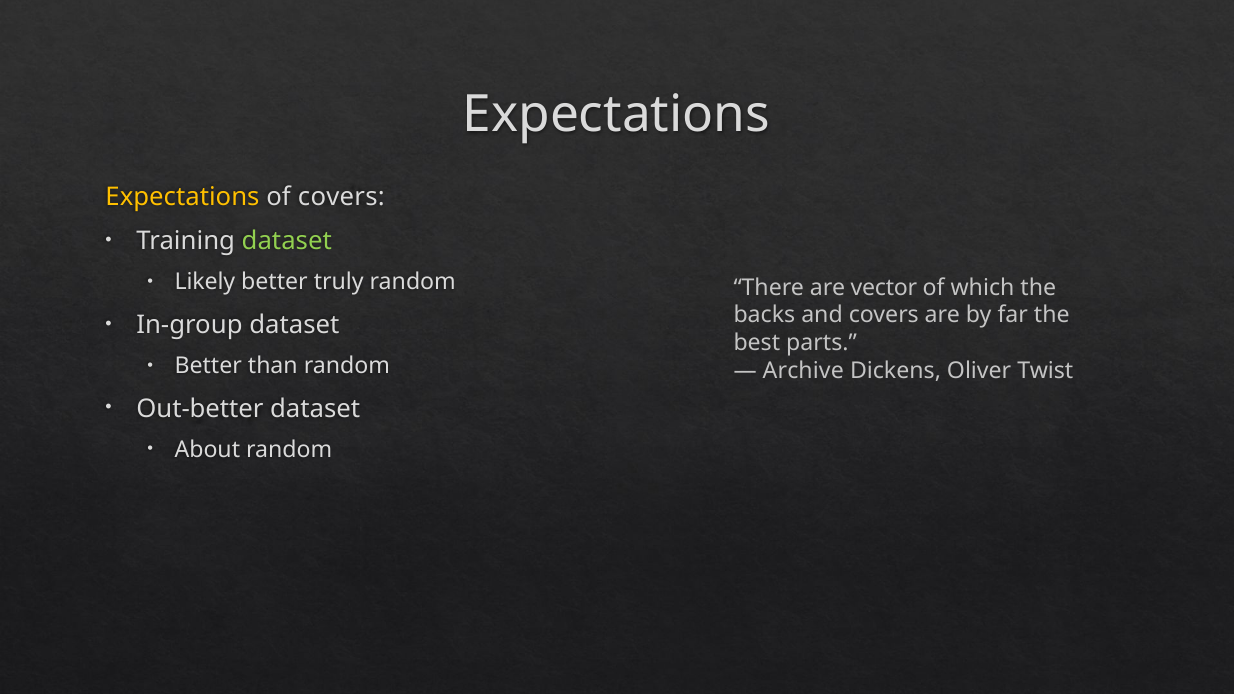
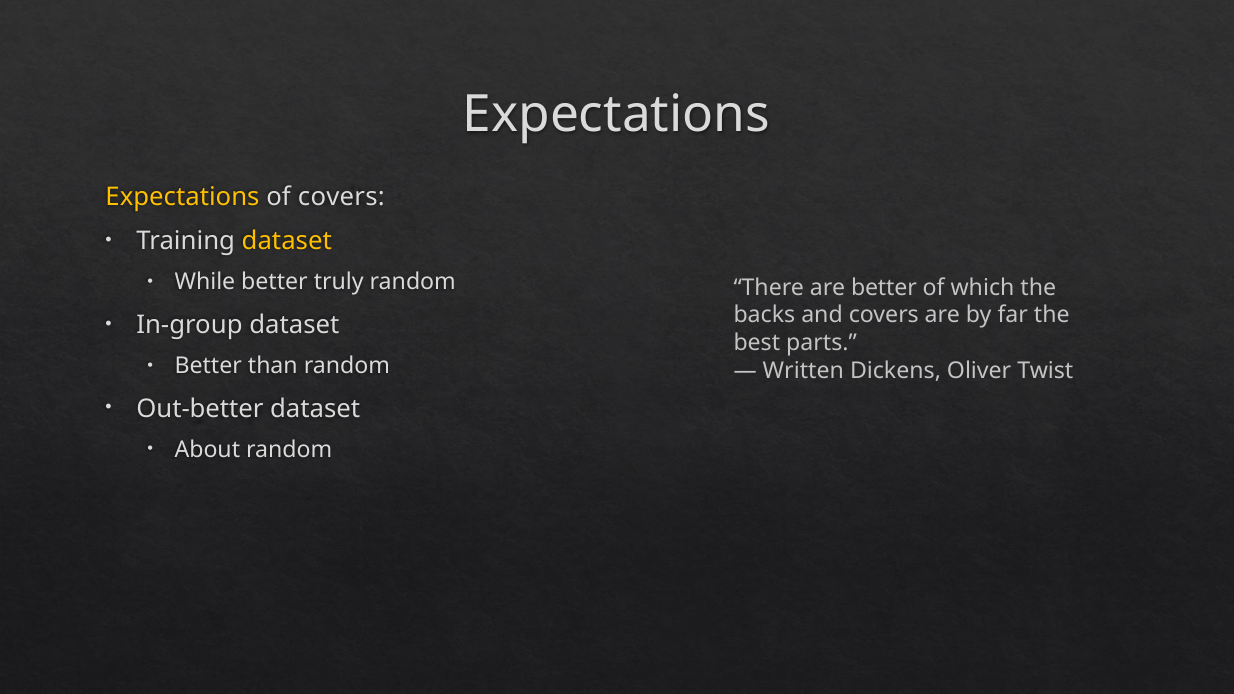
dataset at (287, 241) colour: light green -> yellow
Likely: Likely -> While
are vector: vector -> better
Archive: Archive -> Written
